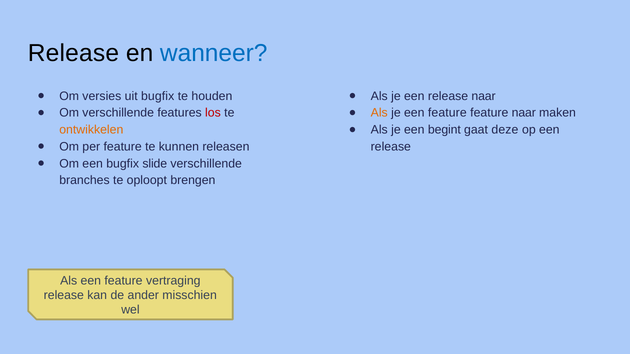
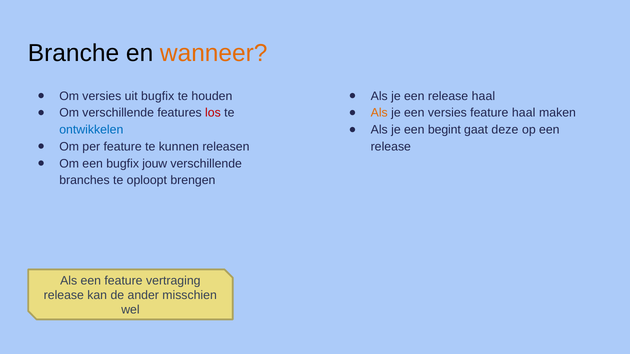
Release at (73, 53): Release -> Branche
wanneer colour: blue -> orange
release naar: naar -> haal
je een feature: feature -> versies
feature naar: naar -> haal
ontwikkelen colour: orange -> blue
slide: slide -> jouw
